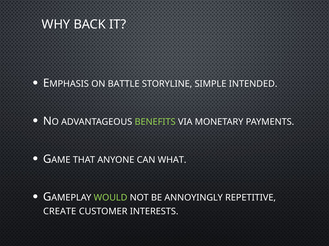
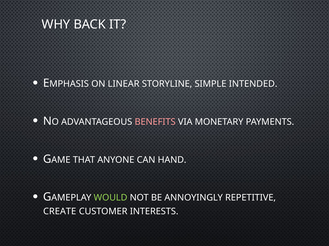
BATTLE: BATTLE -> LINEAR
BENEFITS colour: light green -> pink
WHAT: WHAT -> HAND
